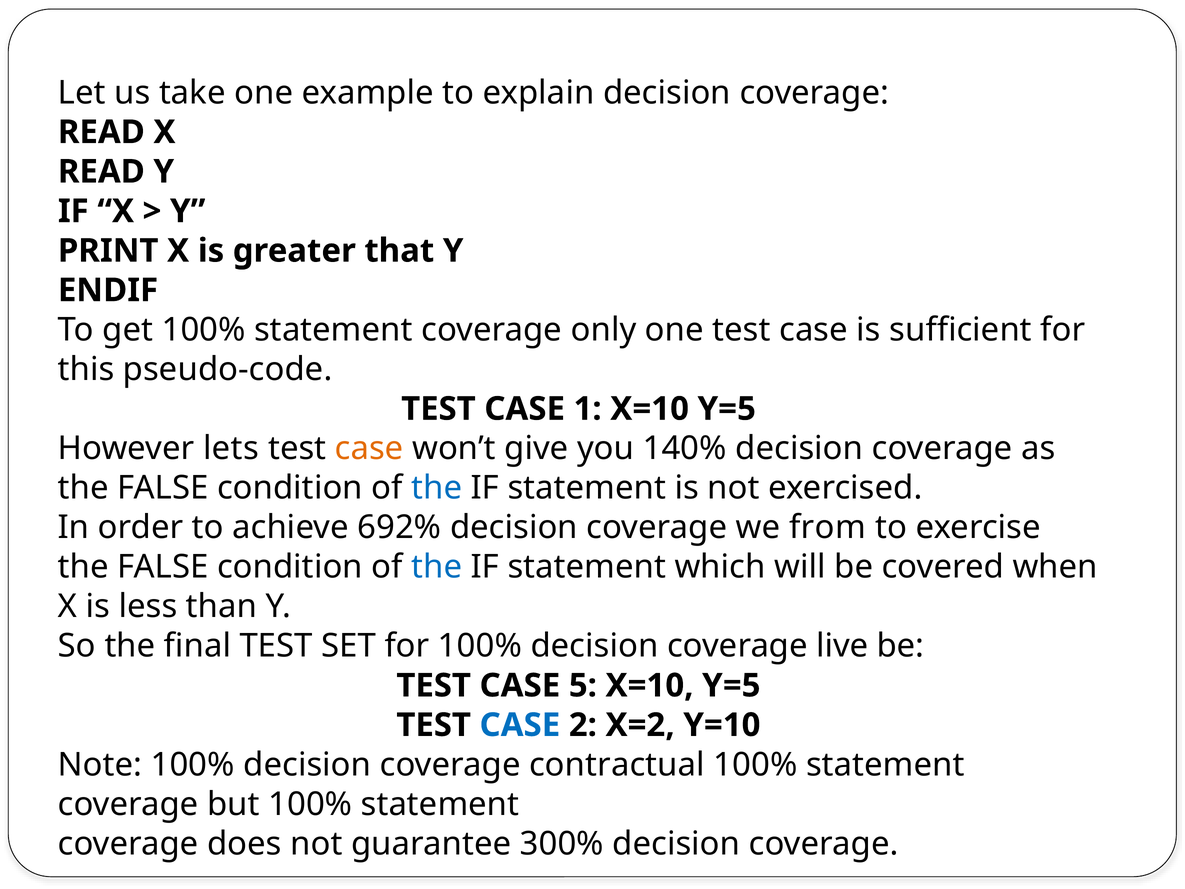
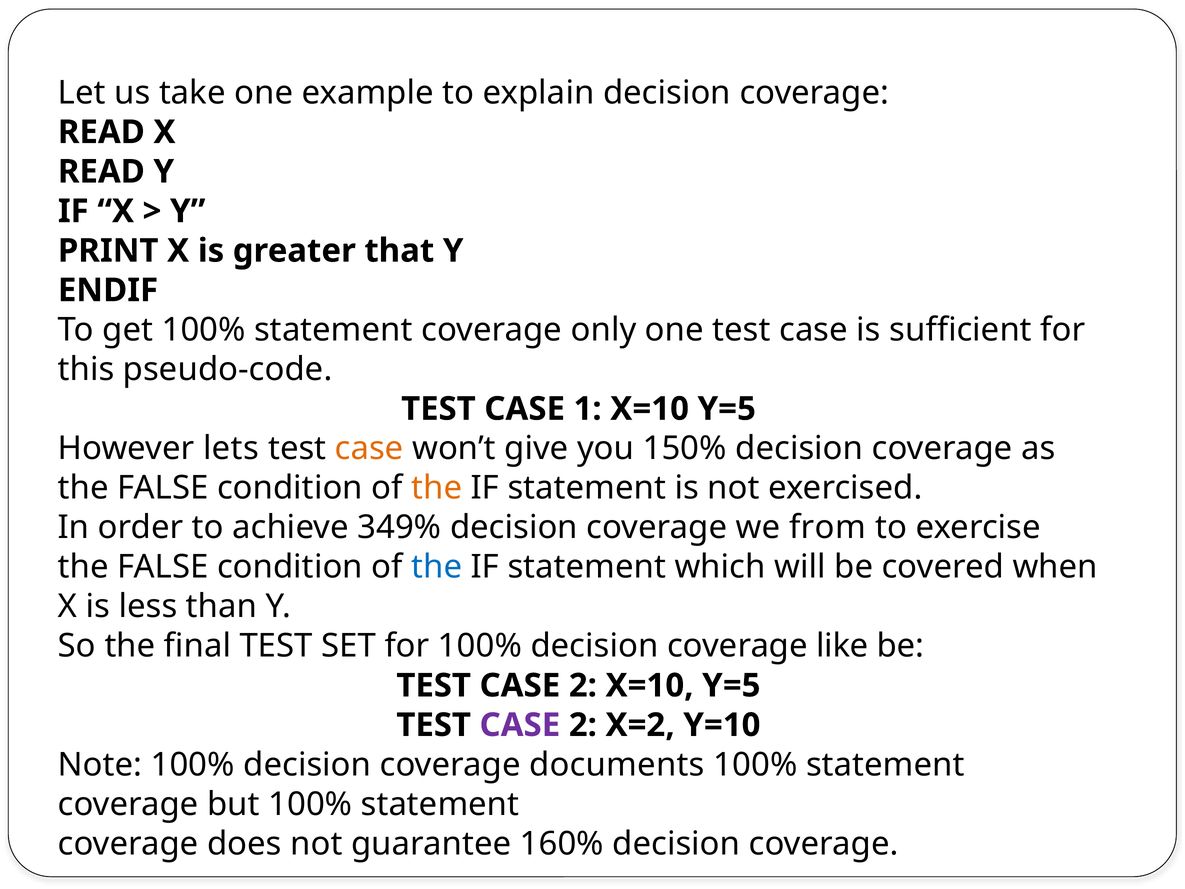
140%: 140% -> 150%
the at (437, 488) colour: blue -> orange
692%: 692% -> 349%
live: live -> like
5 at (583, 685): 5 -> 2
CASE at (520, 725) colour: blue -> purple
contractual: contractual -> documents
300%: 300% -> 160%
